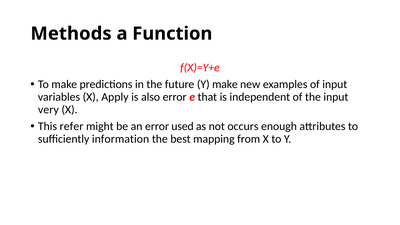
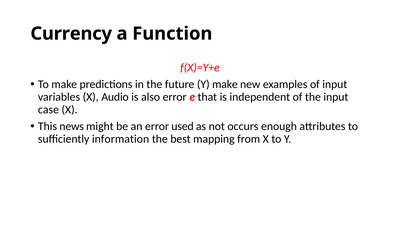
Methods: Methods -> Currency
Apply: Apply -> Audio
very: very -> case
refer: refer -> news
